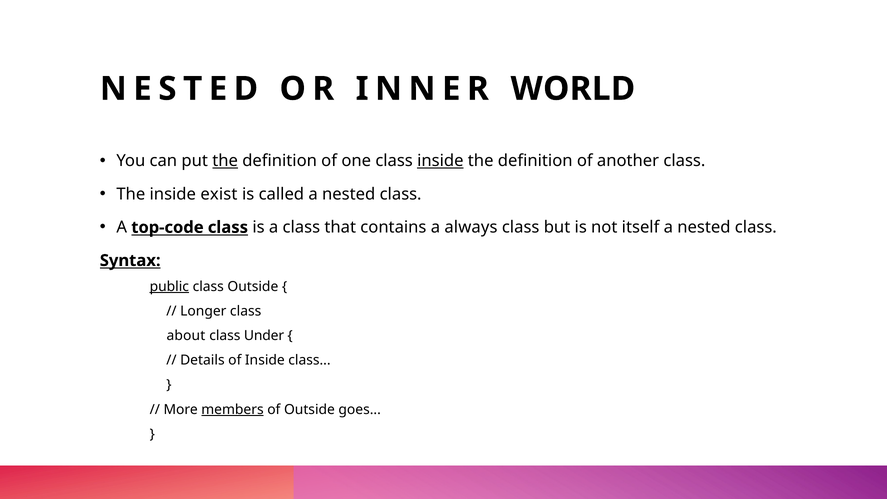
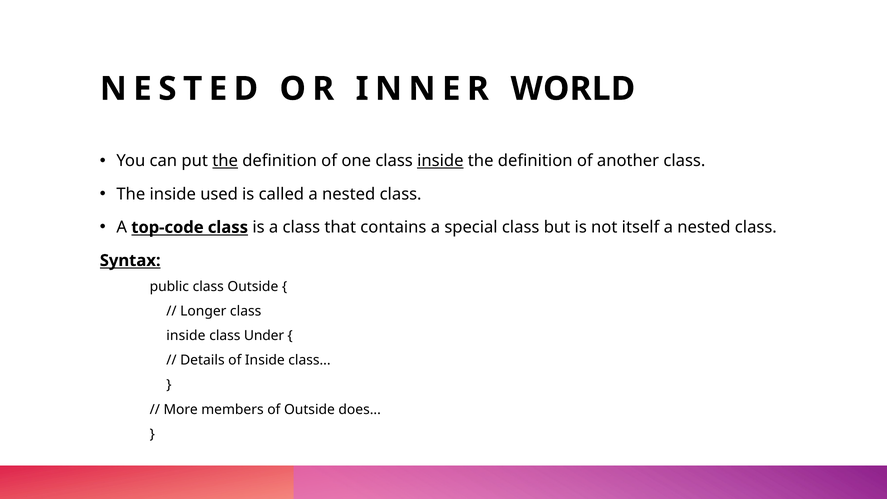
exist: exist -> used
always: always -> special
public underline: present -> none
about at (186, 336): about -> inside
members underline: present -> none
goes: goes -> does
